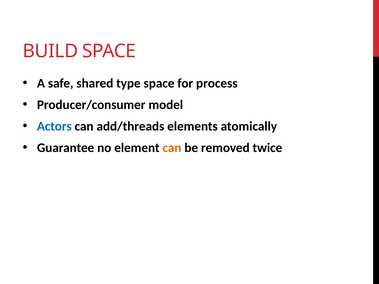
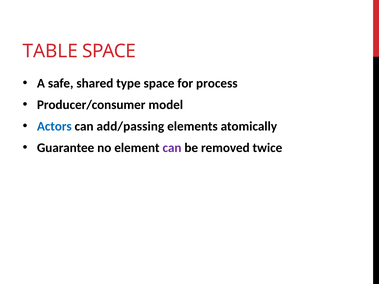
BUILD: BUILD -> TABLE
add/threads: add/threads -> add/passing
can at (172, 148) colour: orange -> purple
